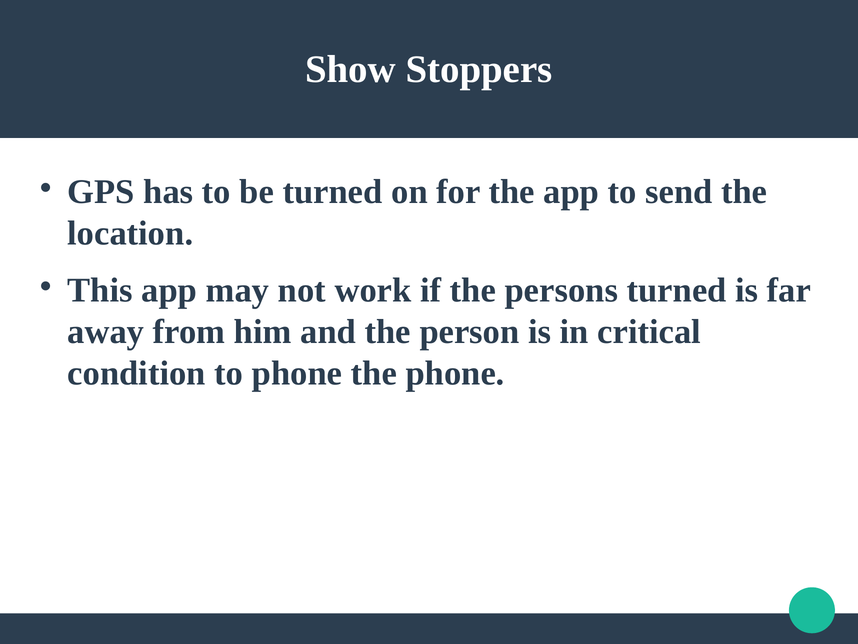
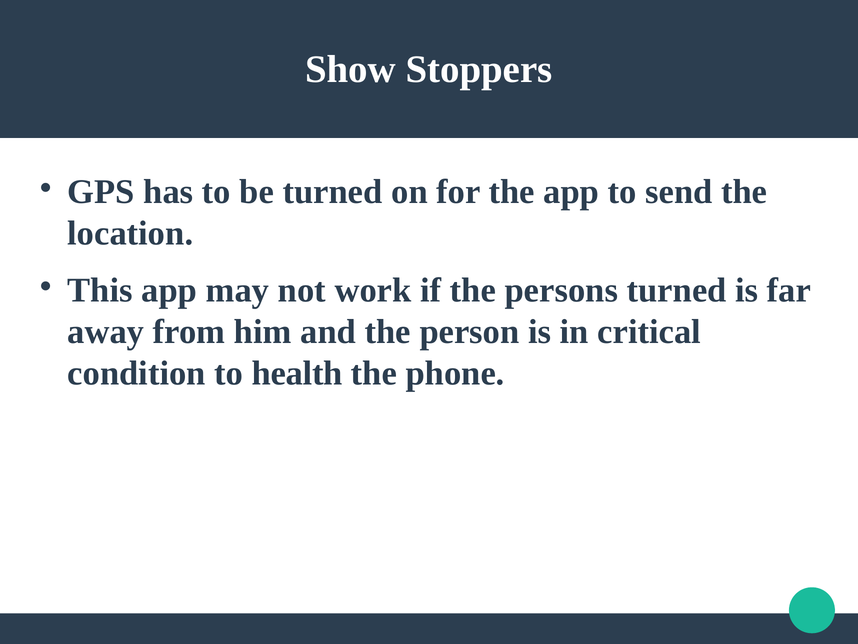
to phone: phone -> health
